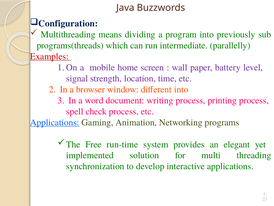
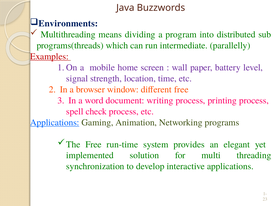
Configuration: Configuration -> Environments
previously: previously -> distributed
different into: into -> free
